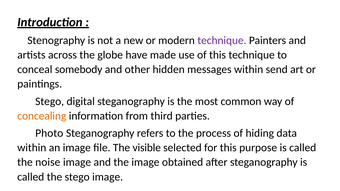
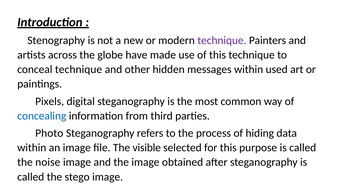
conceal somebody: somebody -> technique
send: send -> used
Stego at (50, 101): Stego -> Pixels
concealing colour: orange -> blue
